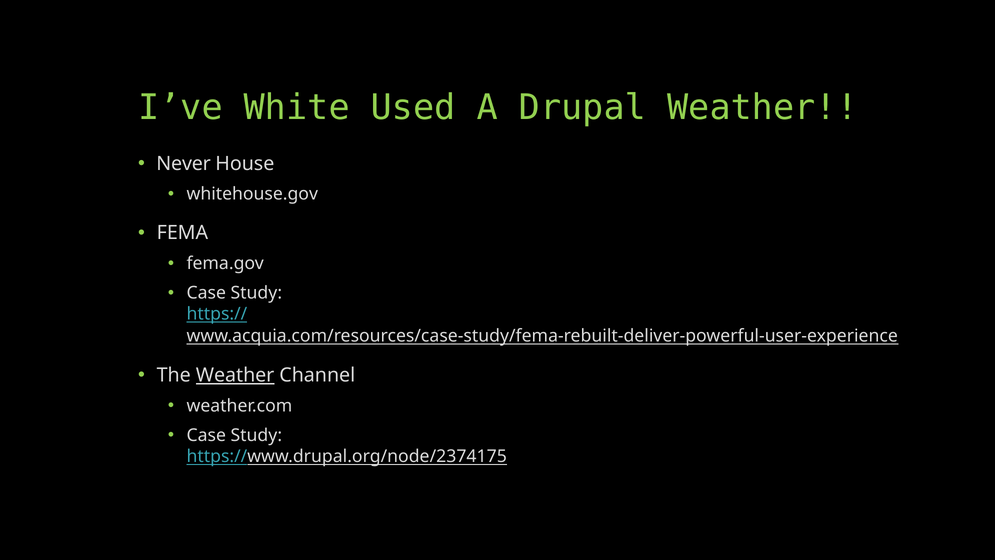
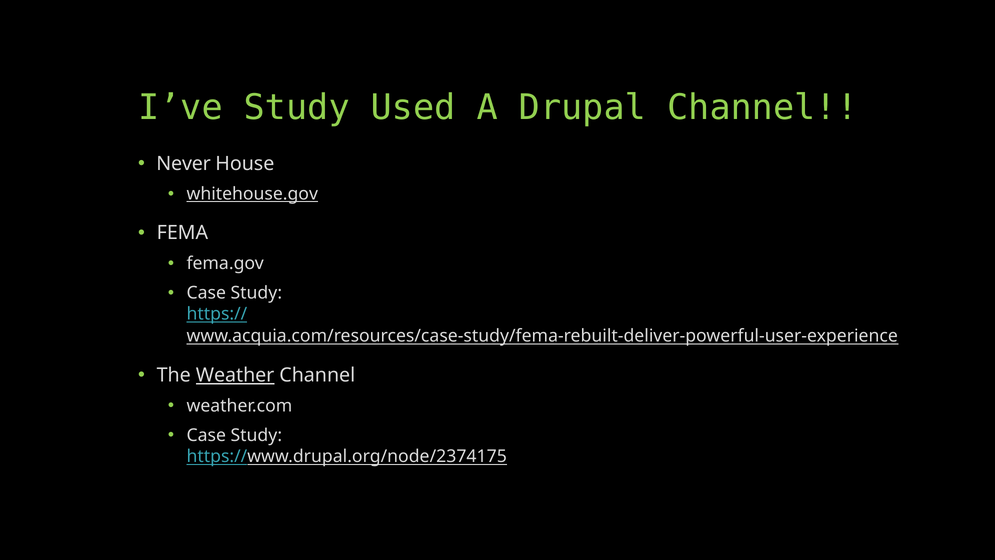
I’ve White: White -> Study
Drupal Weather: Weather -> Channel
whitehouse.gov underline: none -> present
